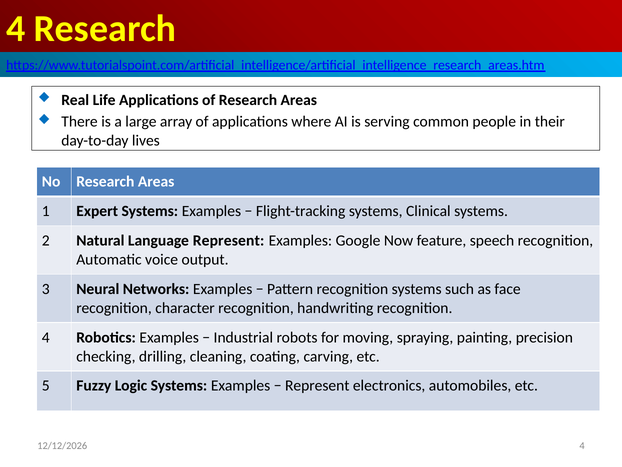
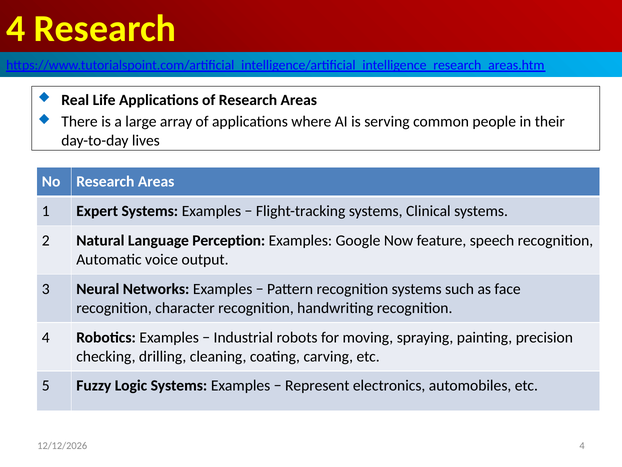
Language Represent: Represent -> Perception
